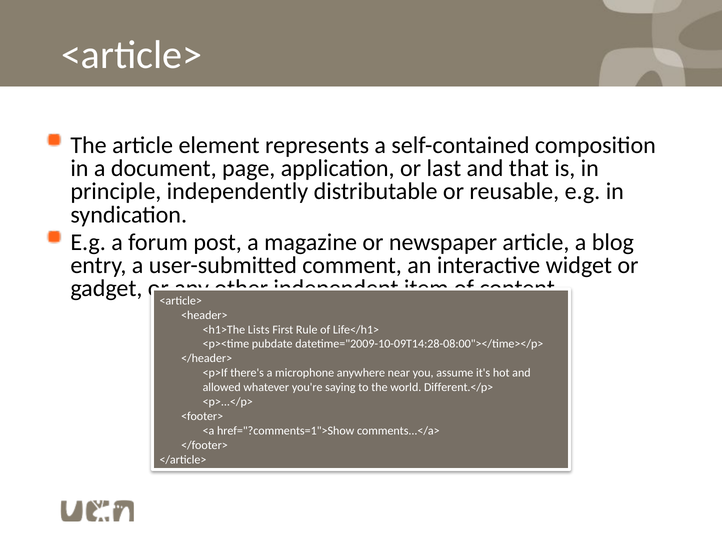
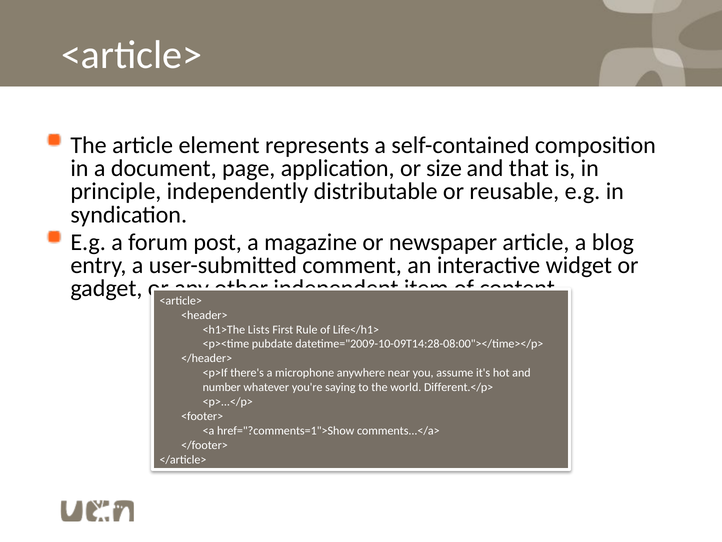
last: last -> size
allowed: allowed -> number
